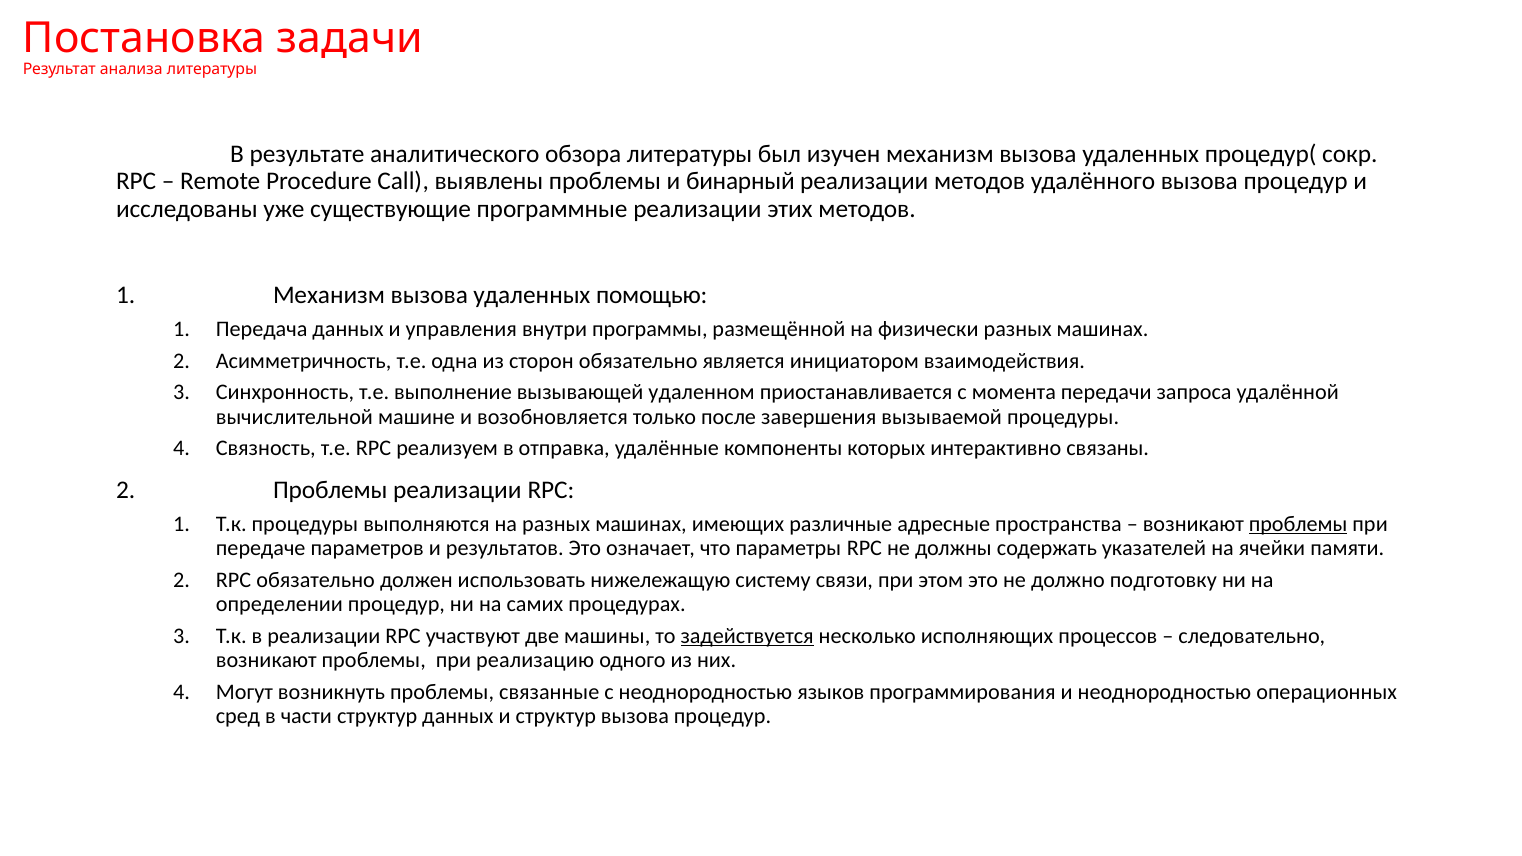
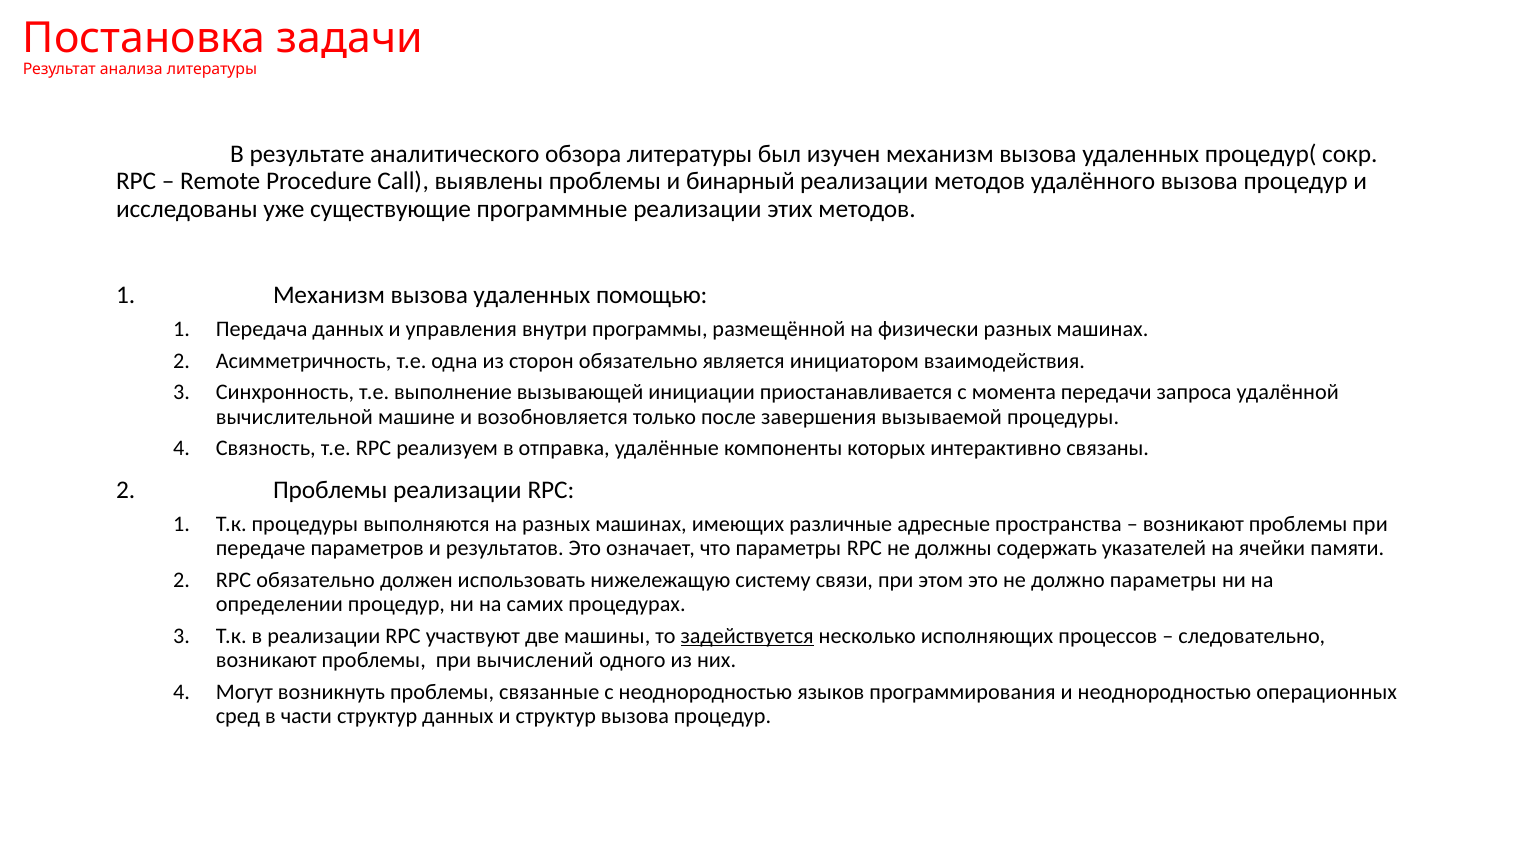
удаленном: удаленном -> инициации
проблемы at (1298, 524) underline: present -> none
должно подготовку: подготовку -> параметры
реализацию: реализацию -> вычислений
